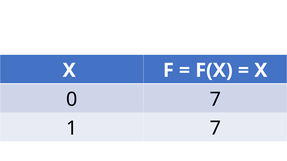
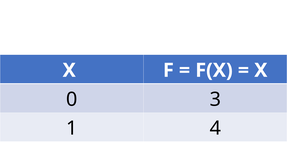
0 7: 7 -> 3
1 7: 7 -> 4
